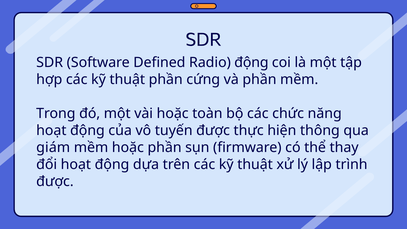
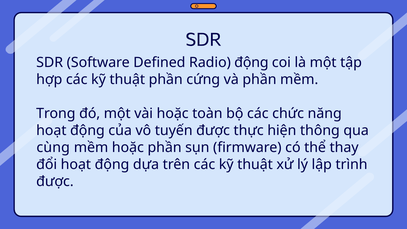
giám: giám -> cùng
